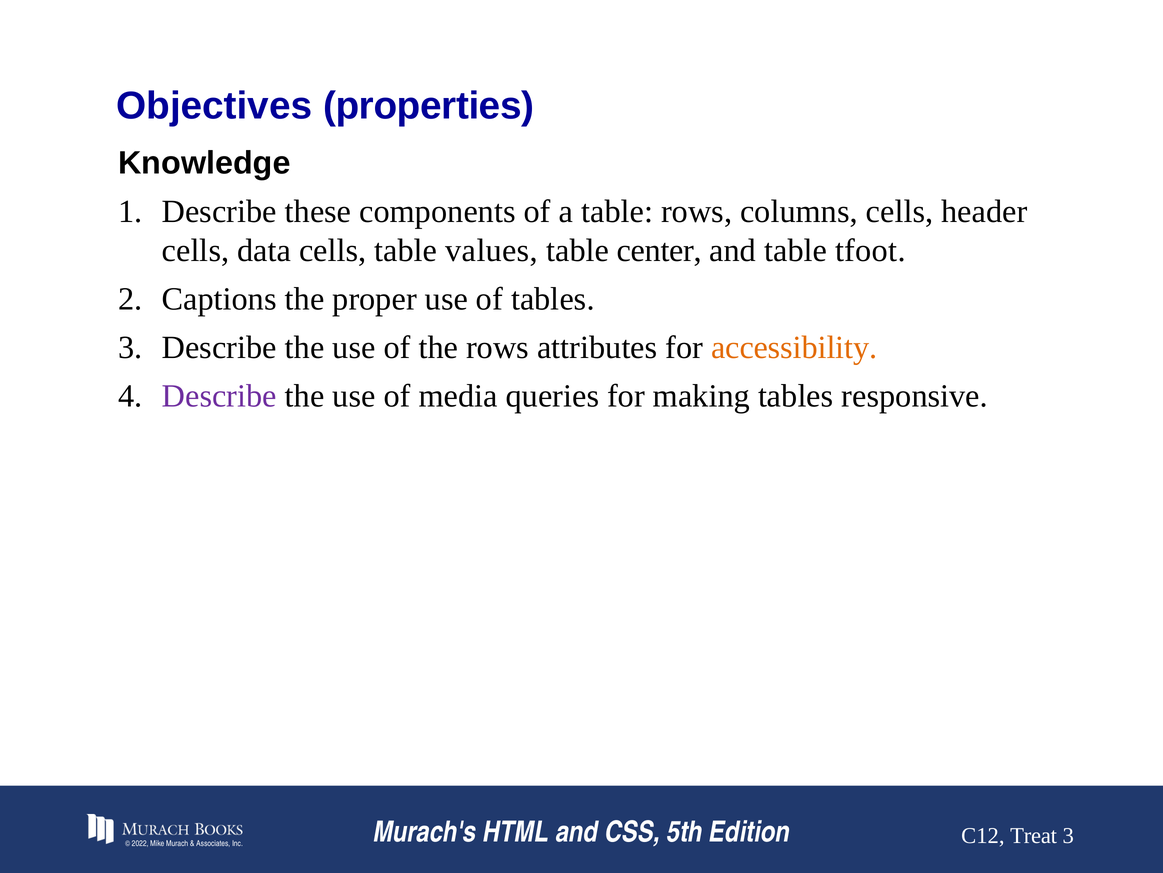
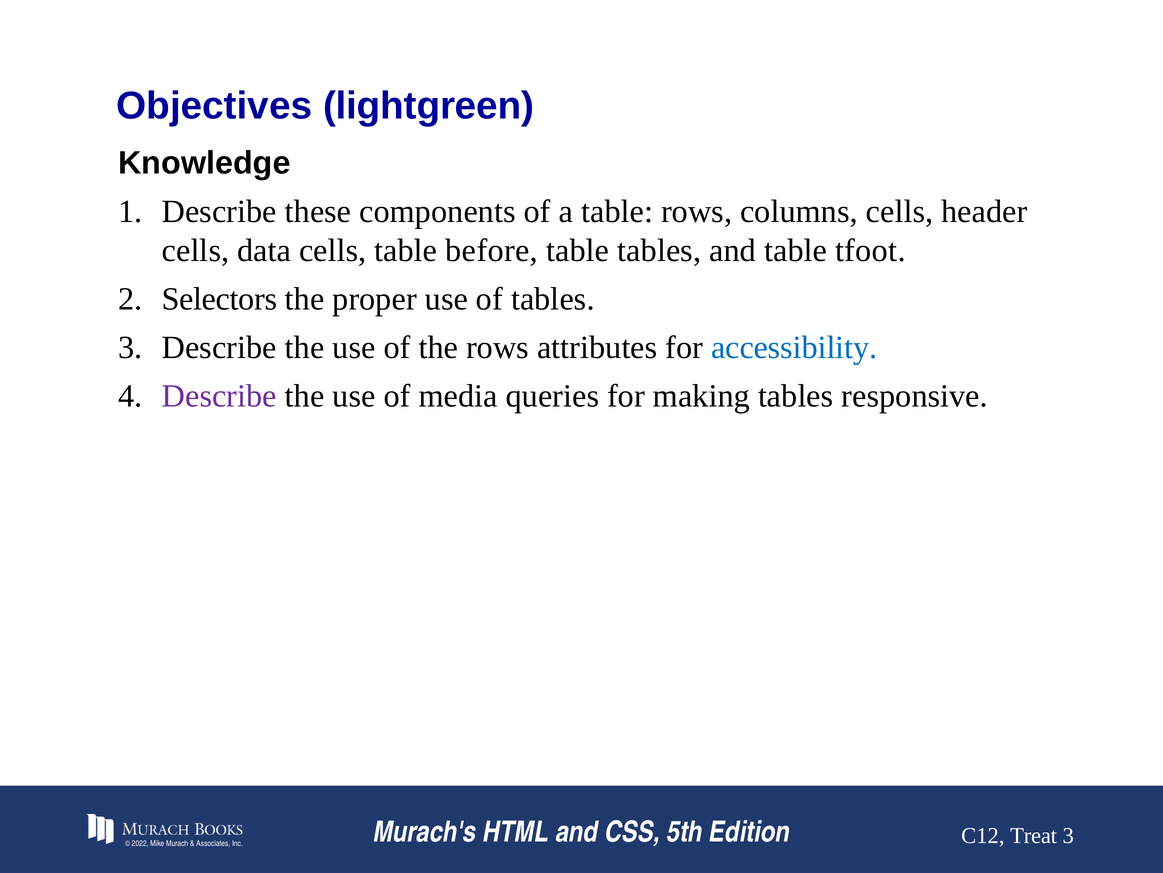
properties: properties -> lightgreen
values: values -> before
table center: center -> tables
Captions: Captions -> Selectors
accessibility colour: orange -> blue
